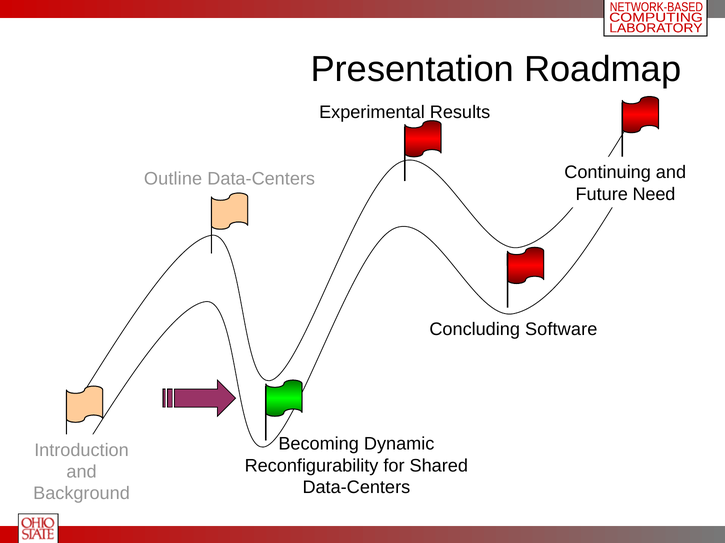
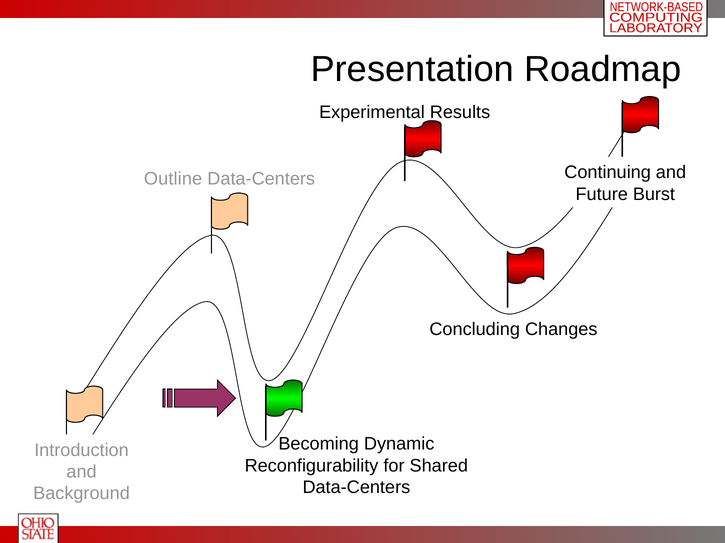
Need: Need -> Burst
Software: Software -> Changes
